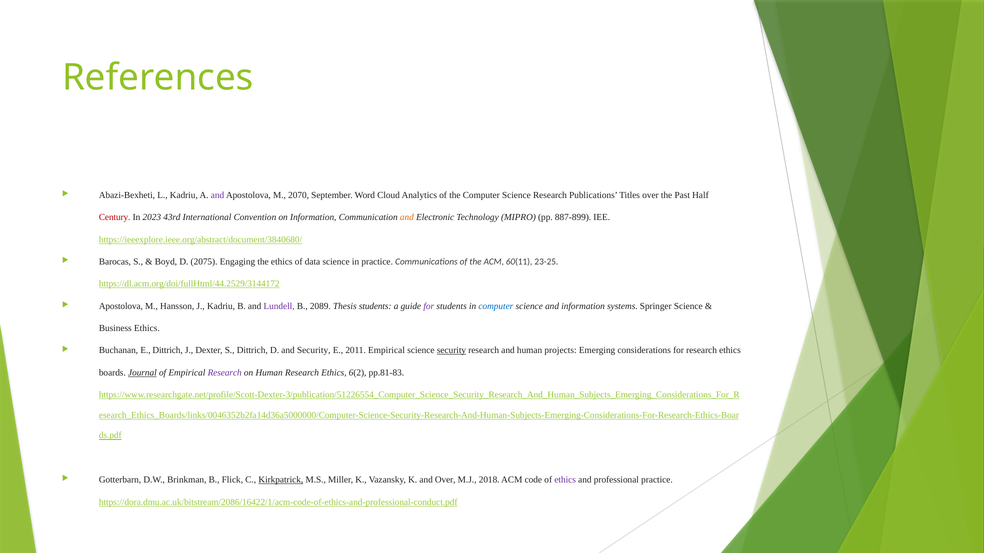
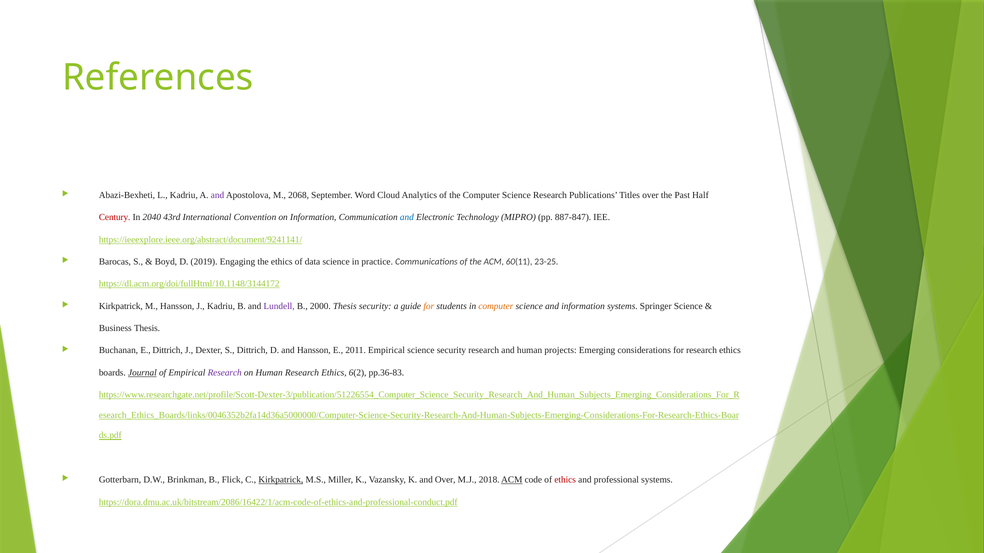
2070: 2070 -> 2068
2023: 2023 -> 2040
and at (407, 218) colour: orange -> blue
887-899: 887-899 -> 887-847
https://ieeexplore.ieee.org/abstract/document/3840680/: https://ieeexplore.ieee.org/abstract/document/3840680/ -> https://ieeexplore.ieee.org/abstract/document/9241141/
2075: 2075 -> 2019
https://dl.acm.org/doi/fullHtml/44.2529/3144172: https://dl.acm.org/doi/fullHtml/44.2529/3144172 -> https://dl.acm.org/doi/fullHtml/10.1148/3144172
Apostolova at (121, 306): Apostolova -> Kirkpatrick
2089: 2089 -> 2000
Thesis students: students -> security
for at (429, 306) colour: purple -> orange
computer at (496, 306) colour: blue -> orange
Business Ethics: Ethics -> Thesis
and Security: Security -> Hansson
security at (451, 351) underline: present -> none
pp.81-83: pp.81-83 -> pp.36-83
ACM at (512, 480) underline: none -> present
ethics at (565, 480) colour: purple -> red
professional practice: practice -> systems
